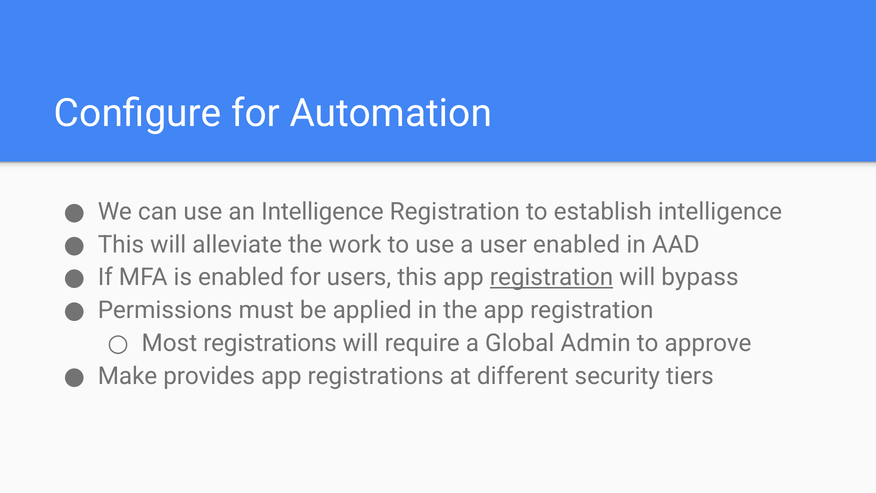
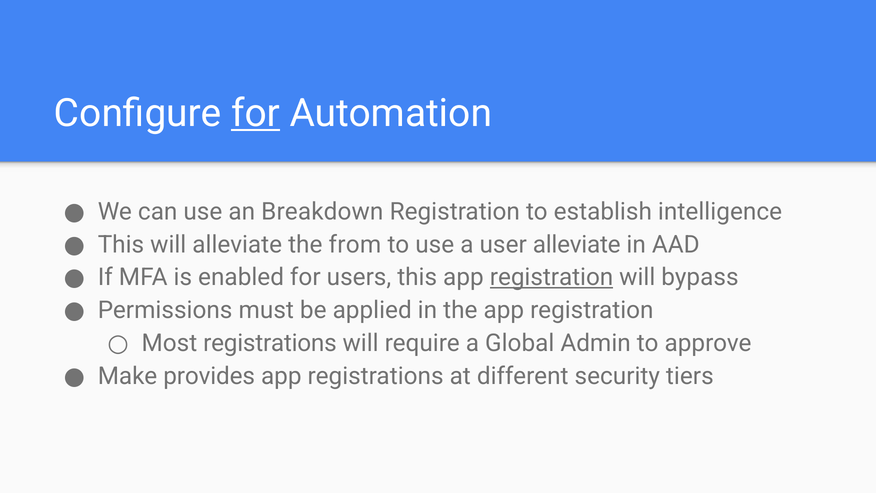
for at (255, 113) underline: none -> present
an Intelligence: Intelligence -> Breakdown
work: work -> from
user enabled: enabled -> alleviate
